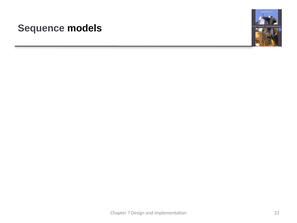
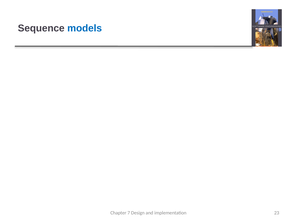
models at (85, 28) colour: black -> blue
